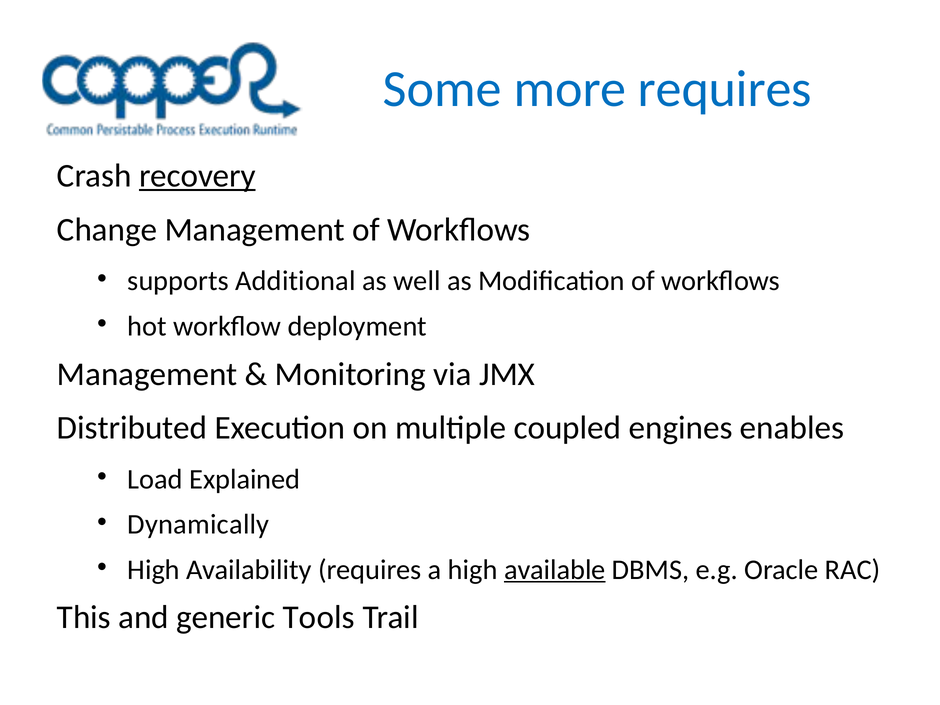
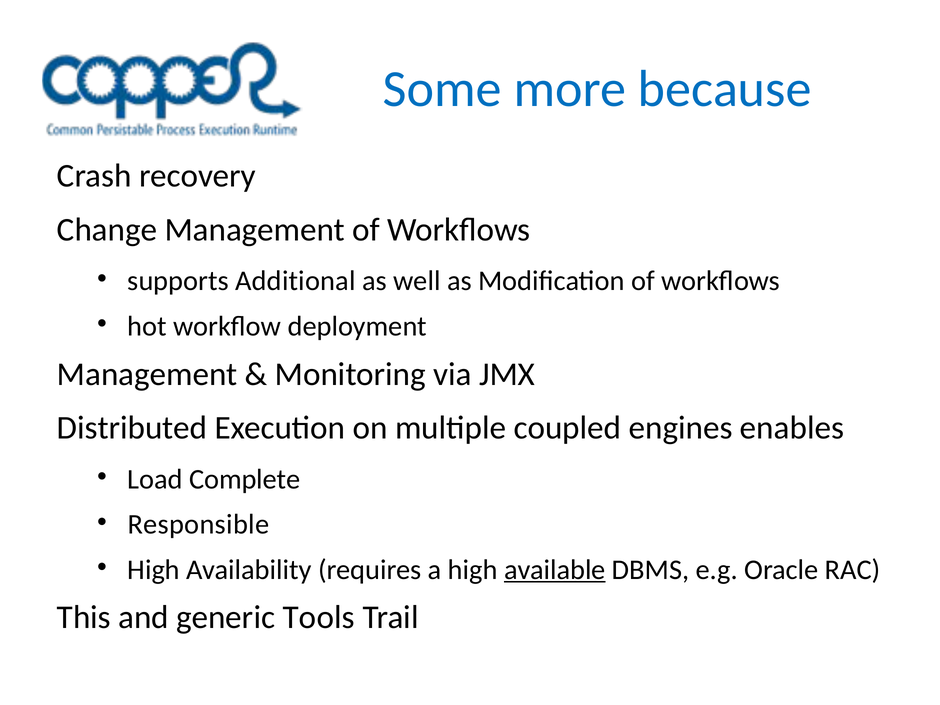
more requires: requires -> because
recovery underline: present -> none
Explained: Explained -> Complete
Dynamically: Dynamically -> Responsible
